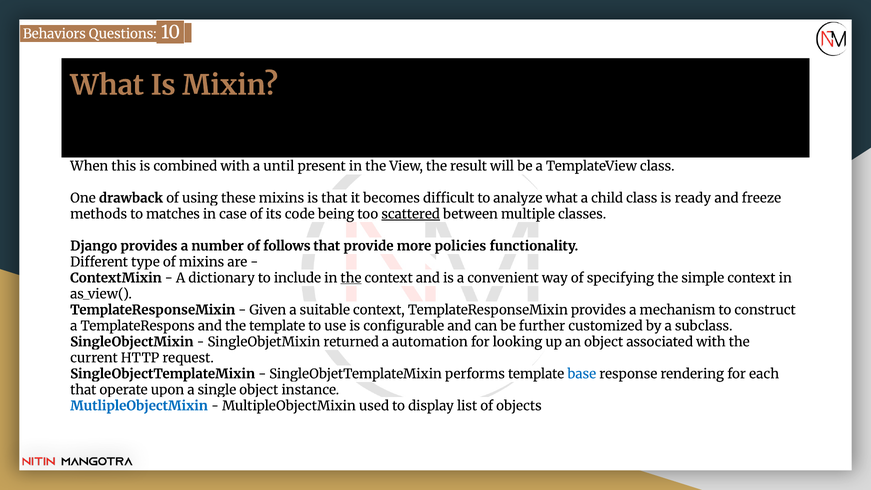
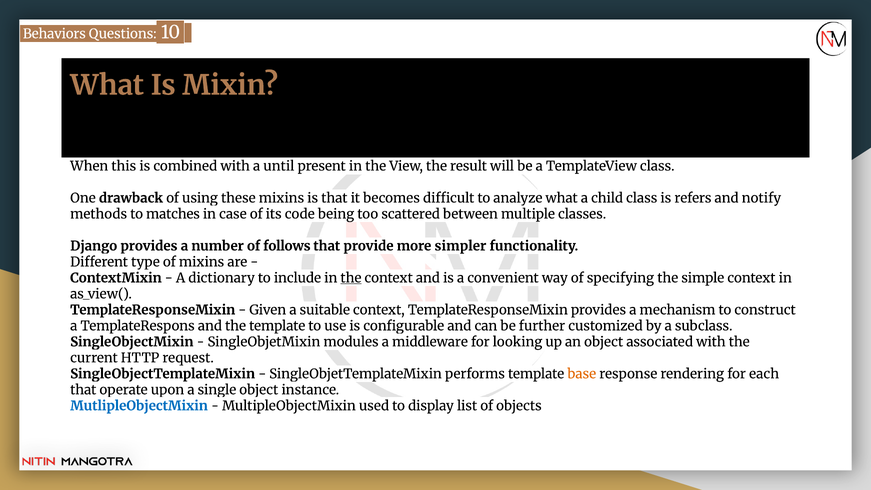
ready: ready -> refers
freeze: freeze -> notify
scattered underline: present -> none
policies: policies -> simpler
returned: returned -> modules
automation: automation -> middleware
base colour: blue -> orange
